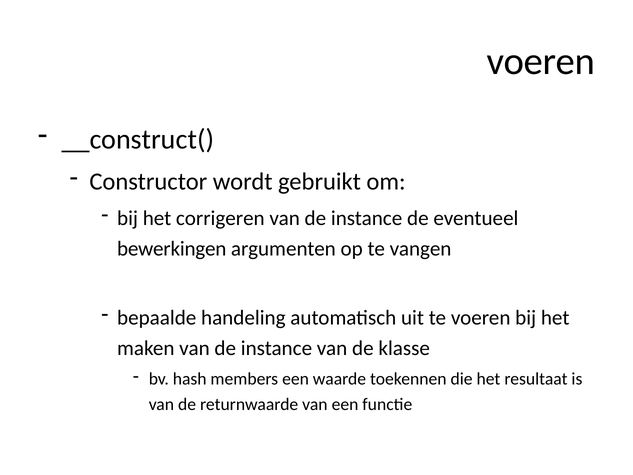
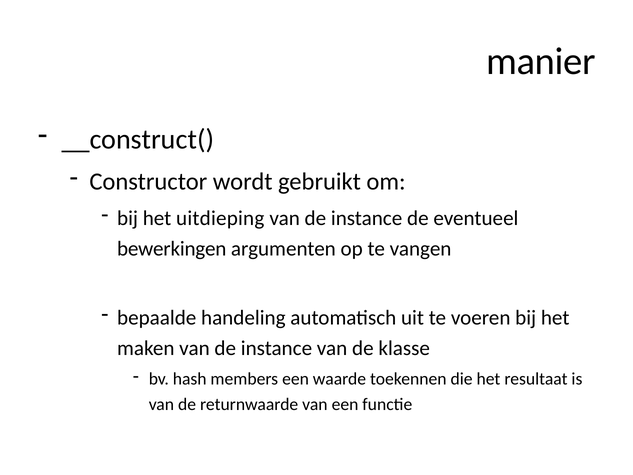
voeren at (541, 61): voeren -> manier
corrigeren: corrigeren -> uitdieping
